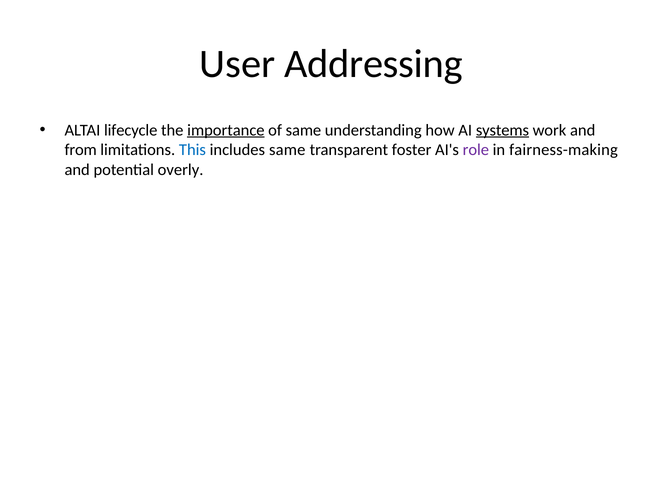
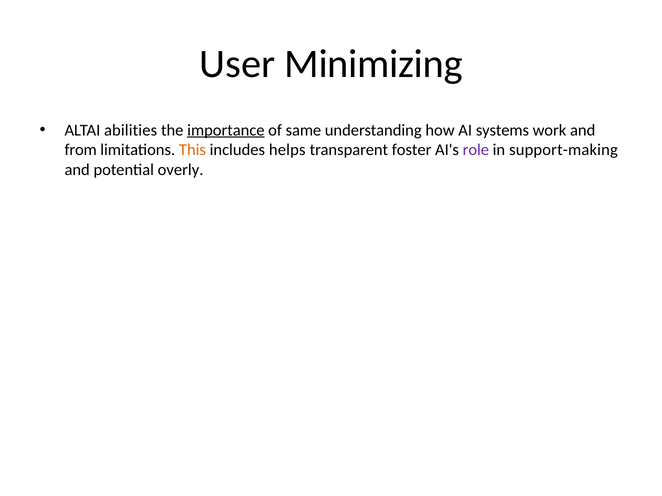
Addressing: Addressing -> Minimizing
lifecycle: lifecycle -> abilities
systems underline: present -> none
This colour: blue -> orange
includes same: same -> helps
fairness-making: fairness-making -> support-making
